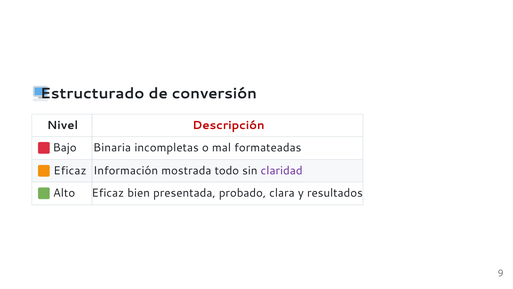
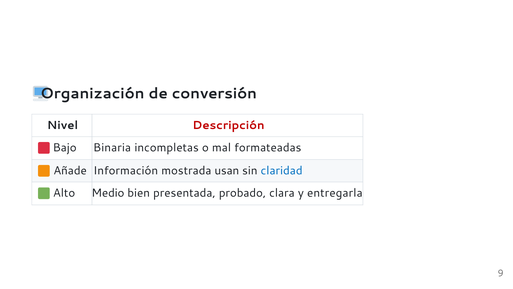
Estructurado: Estructurado -> Organización
Eficaz at (70, 170): Eficaz -> Añade
todo: todo -> usan
claridad colour: purple -> blue
Alto Eficaz: Eficaz -> Medio
resultados: resultados -> entregarla
